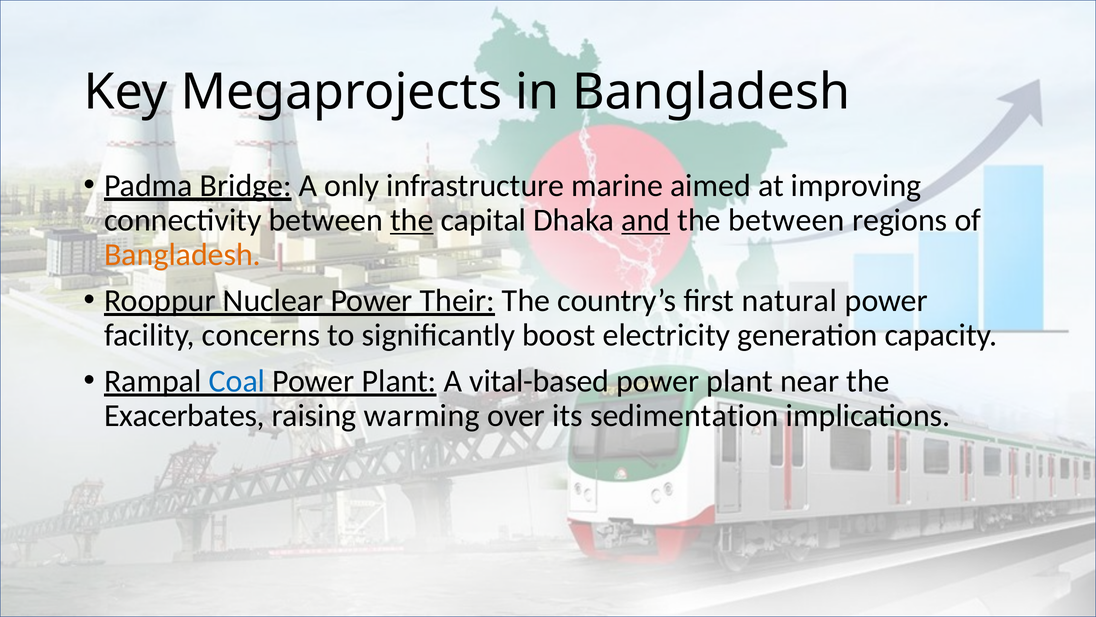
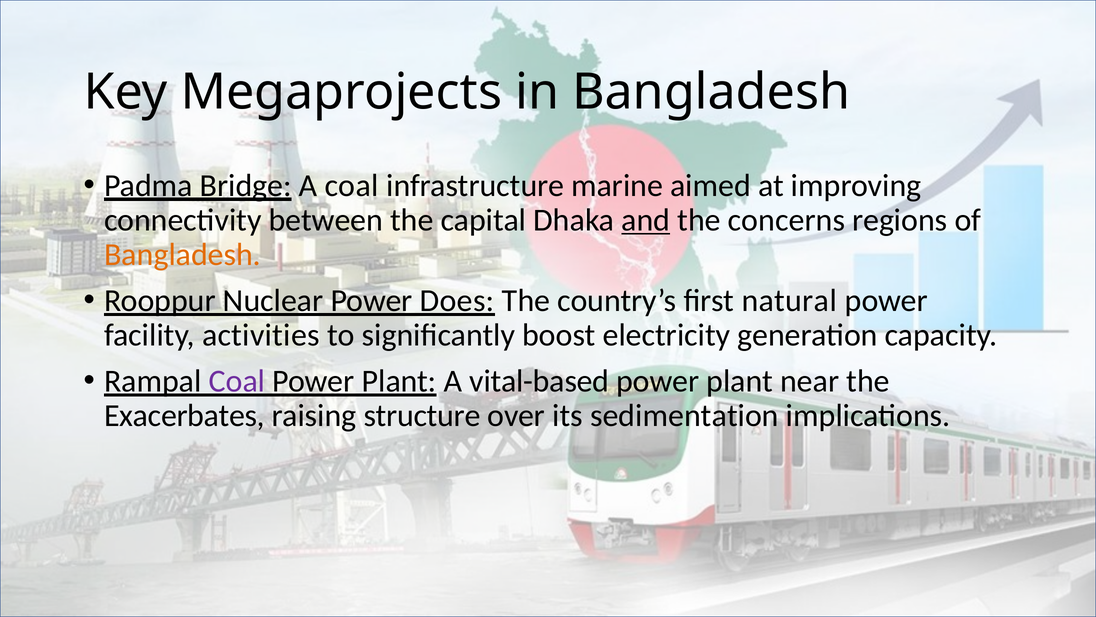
A only: only -> coal
the at (412, 220) underline: present -> none
the between: between -> concerns
Their: Their -> Does
concerns: concerns -> activities
Coal at (237, 381) colour: blue -> purple
warming: warming -> structure
